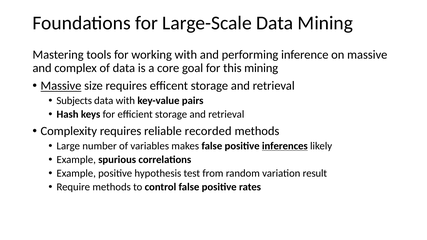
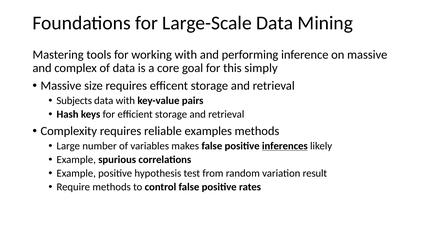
this mining: mining -> simply
Massive at (61, 86) underline: present -> none
recorded: recorded -> examples
